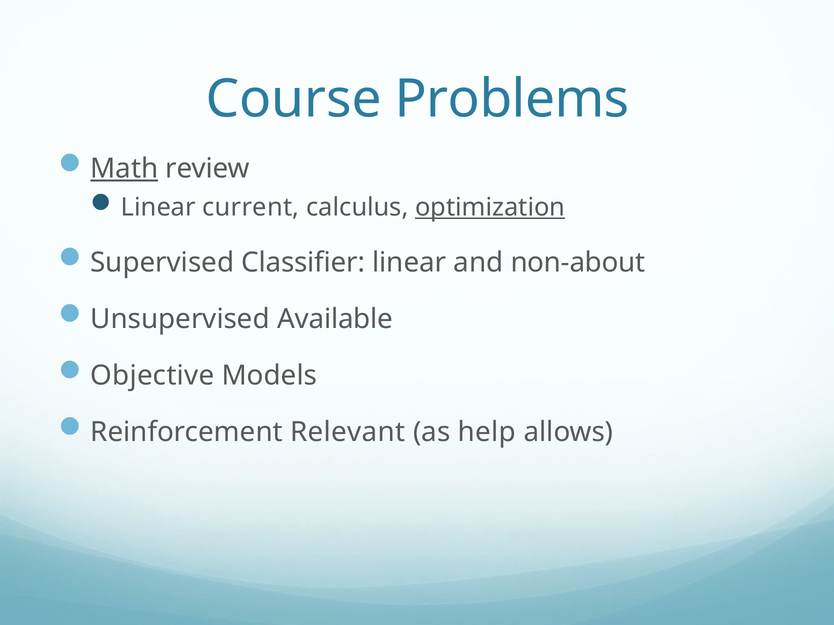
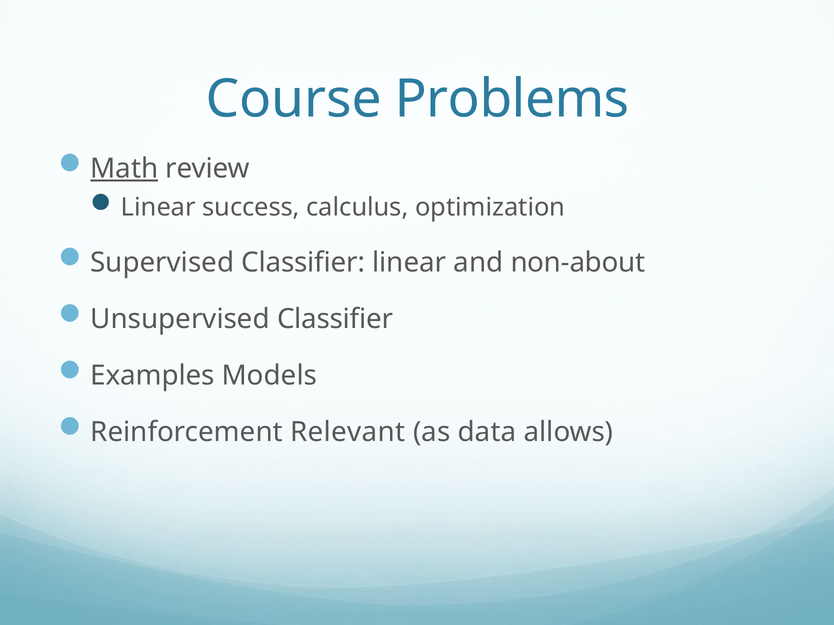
current: current -> success
optimization underline: present -> none
Unsupervised Available: Available -> Classifier
Objective: Objective -> Examples
help: help -> data
